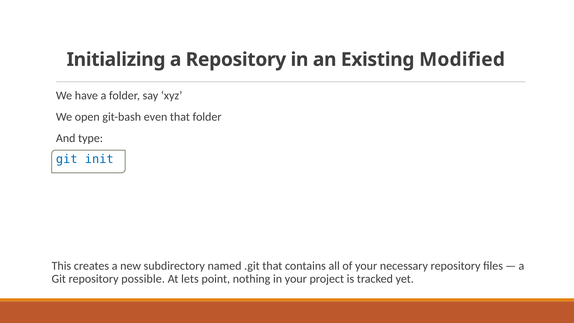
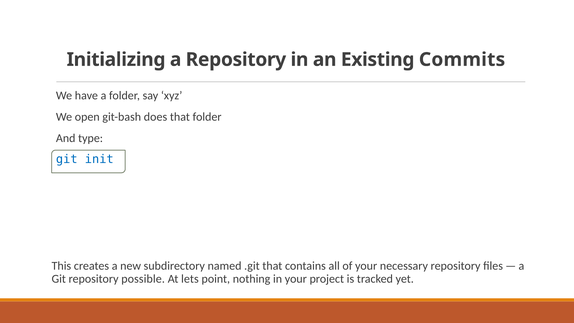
Modified: Modified -> Commits
even: even -> does
